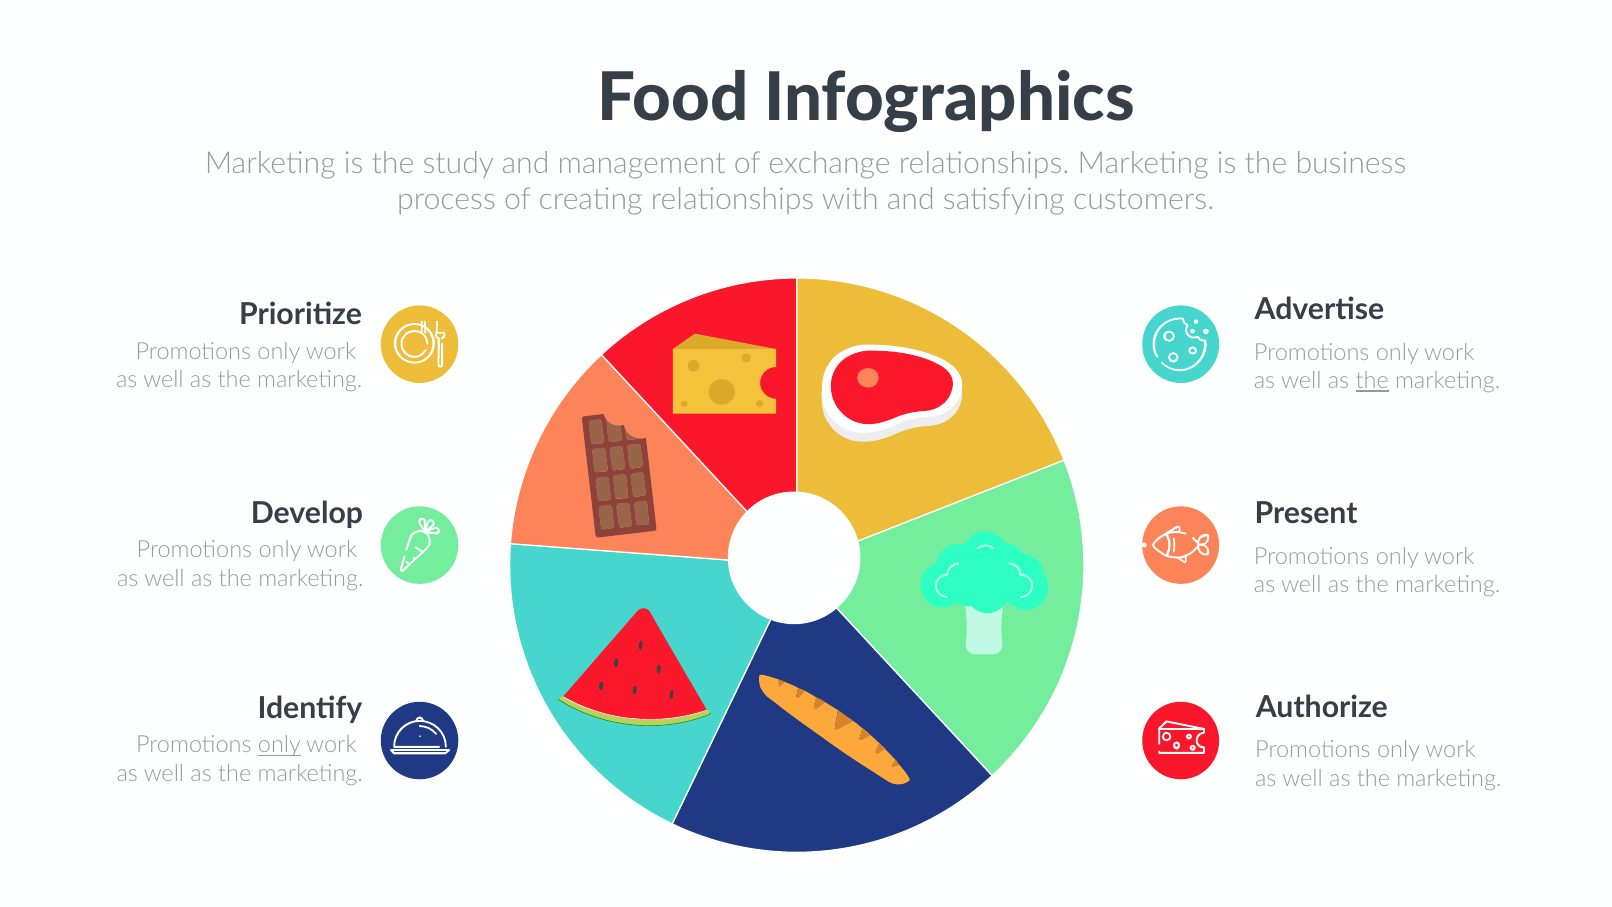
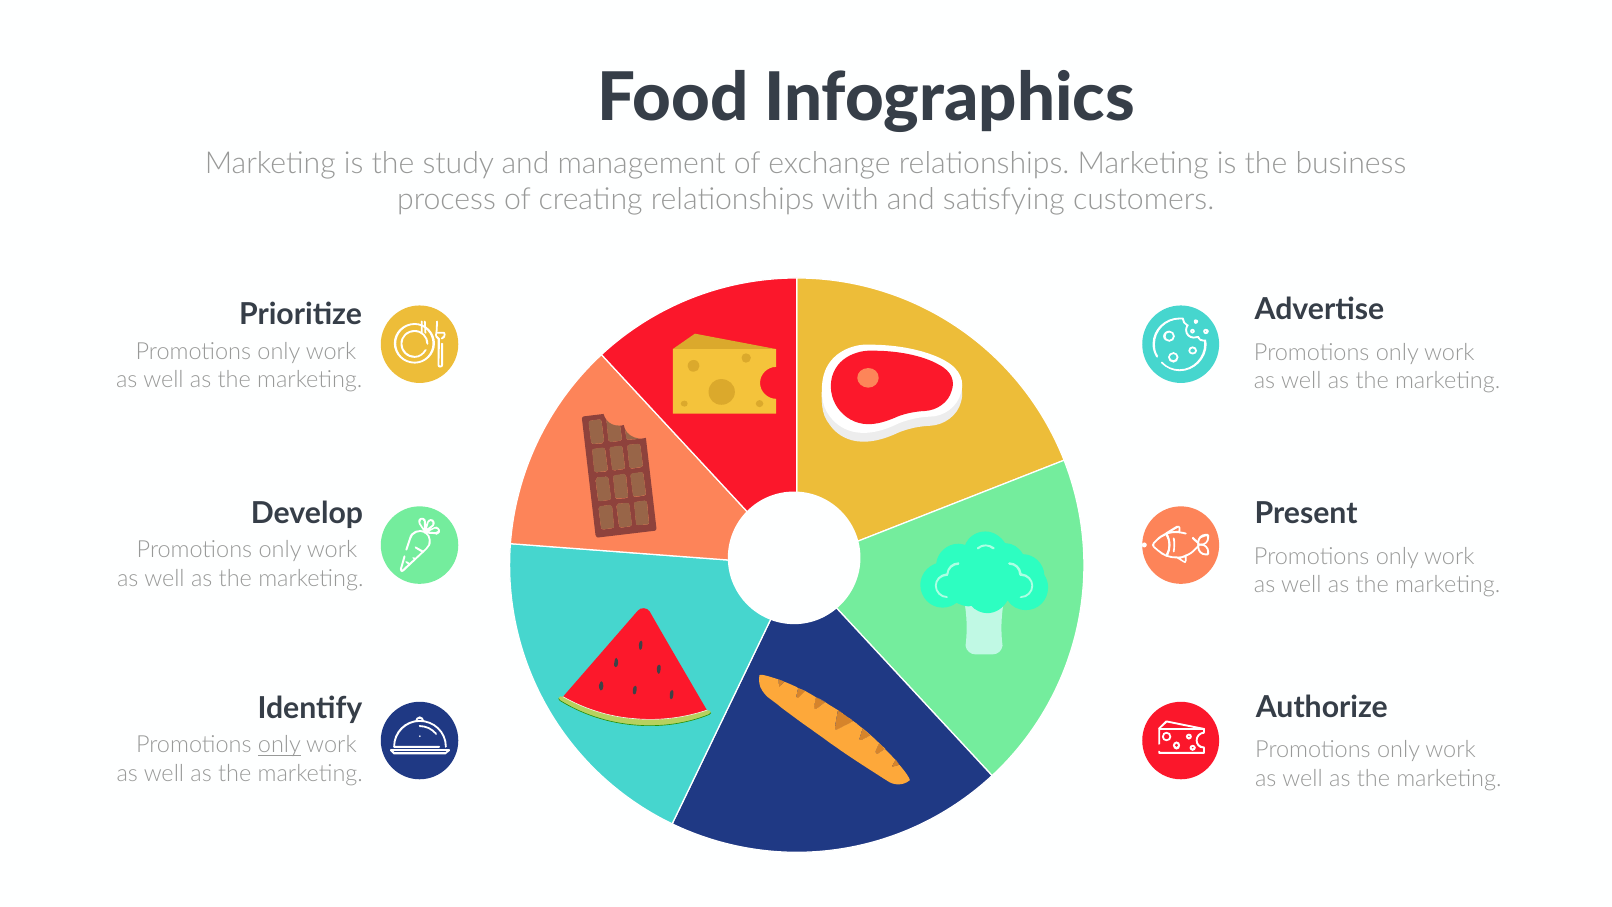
the at (1372, 381) underline: present -> none
